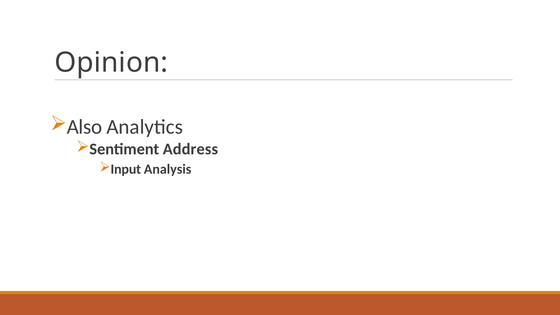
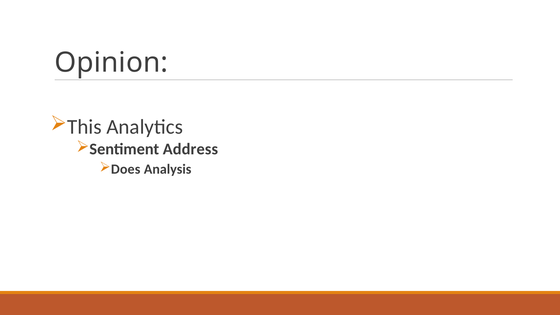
Also: Also -> This
Input: Input -> Does
